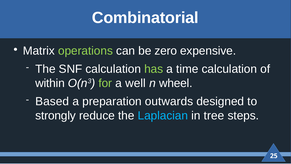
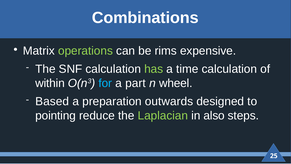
Combinatorial: Combinatorial -> Combinations
zero: zero -> rims
for colour: light green -> light blue
well: well -> part
strongly: strongly -> pointing
Laplacian colour: light blue -> light green
tree: tree -> also
